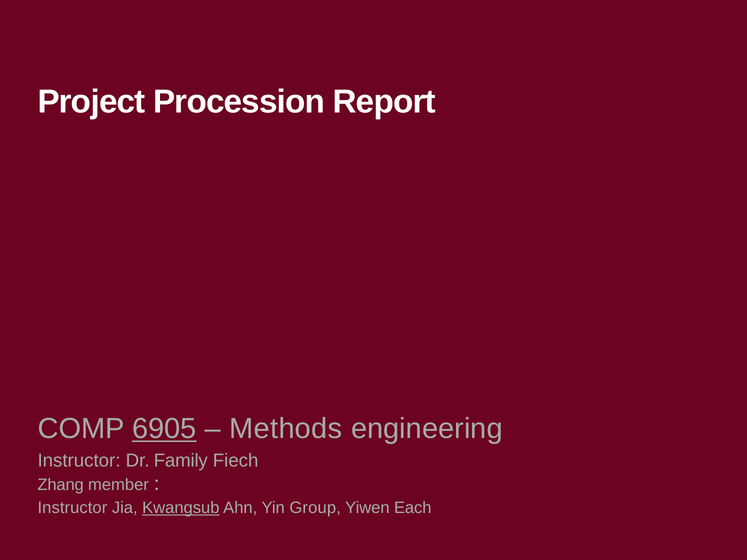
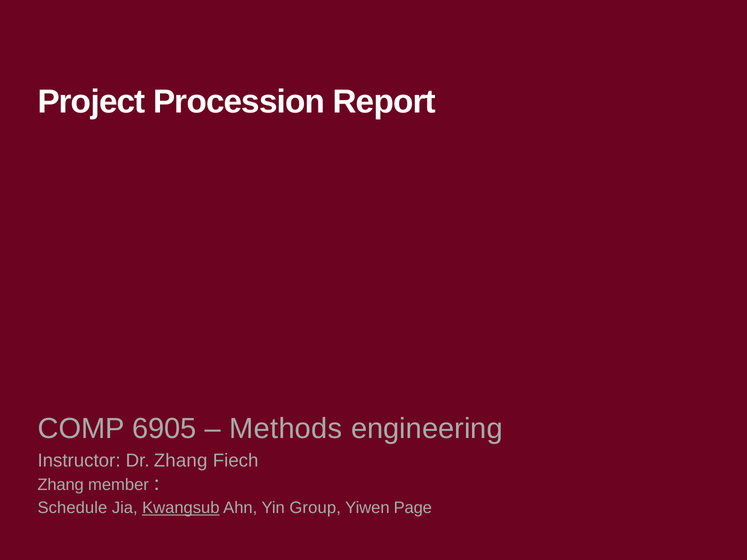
6905 underline: present -> none
Dr Family: Family -> Zhang
Instructor at (72, 508): Instructor -> Schedule
Each: Each -> Page
